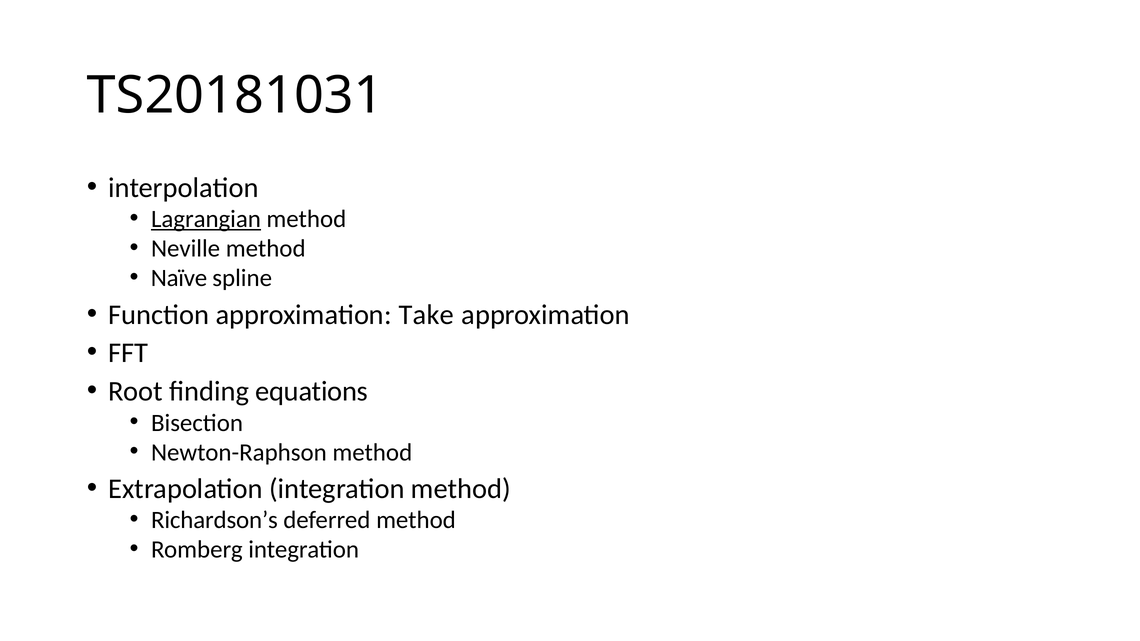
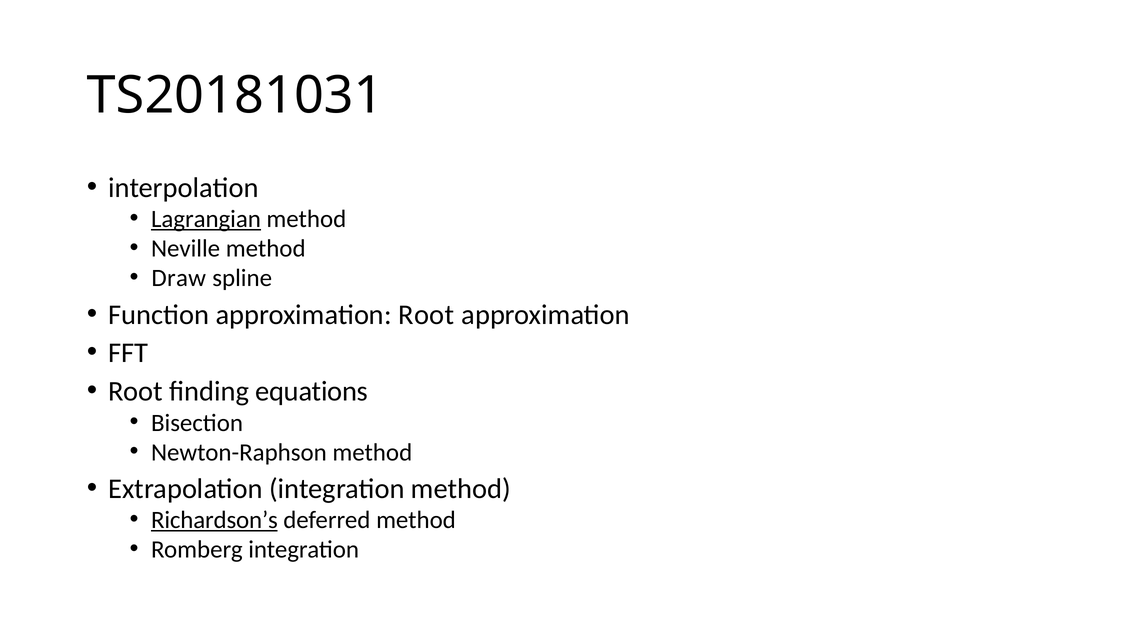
Naïve: Naïve -> Draw
approximation Take: Take -> Root
Richardson’s underline: none -> present
